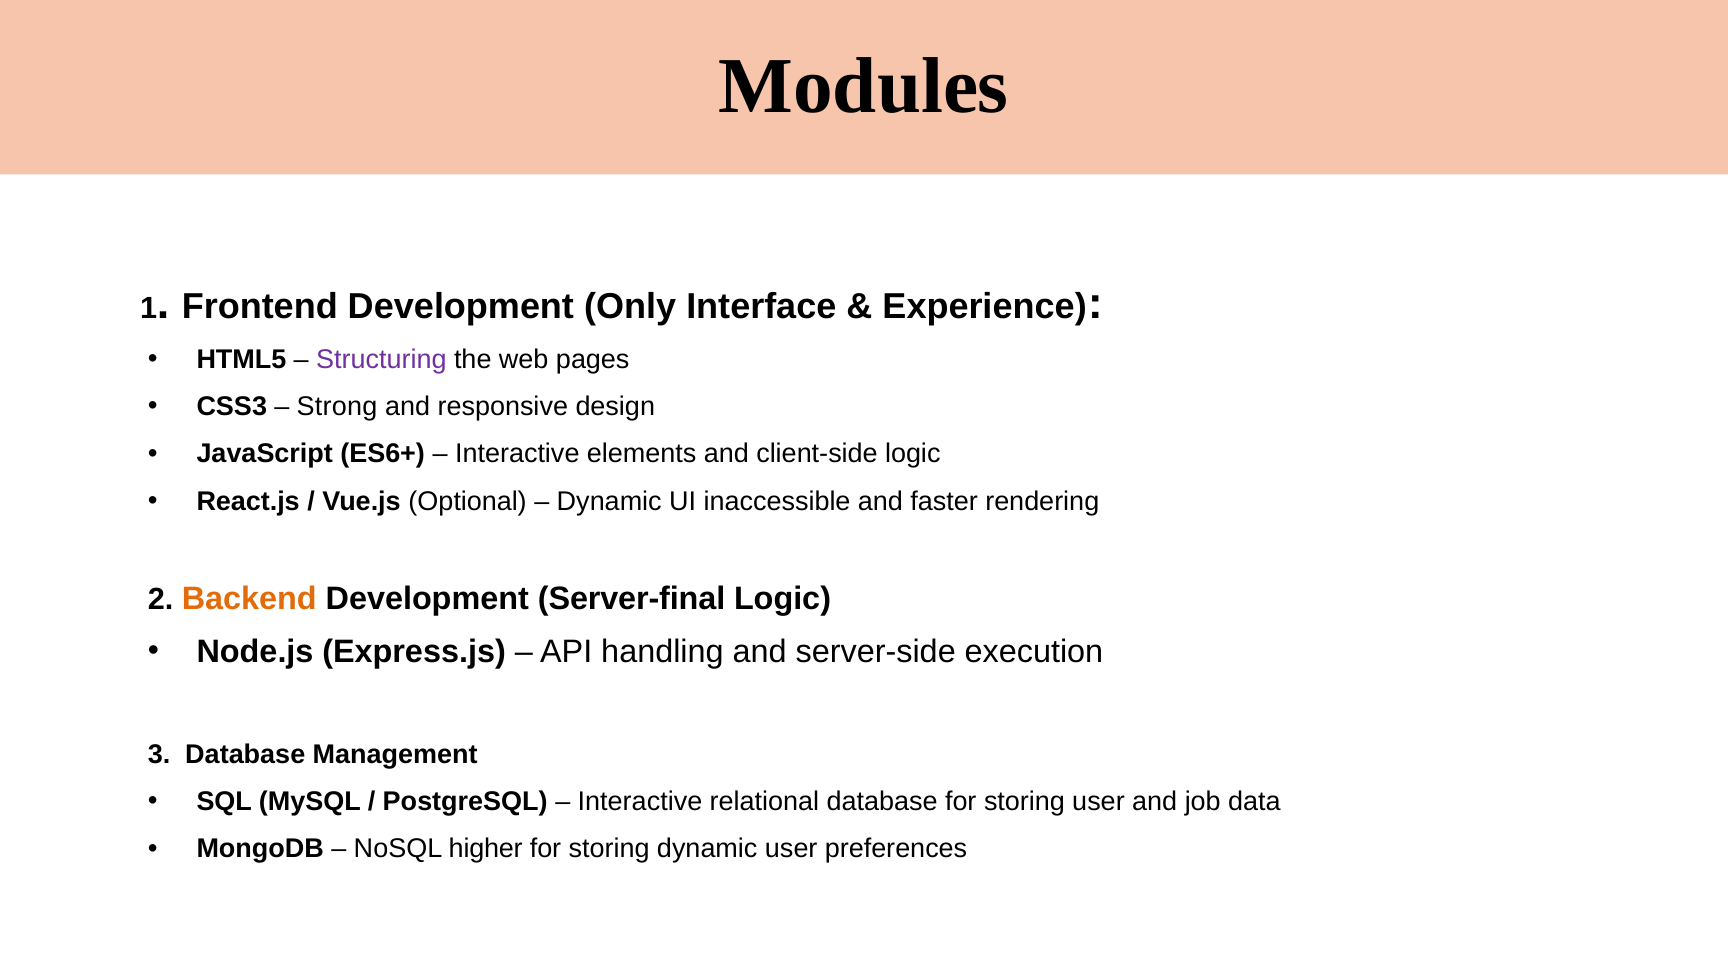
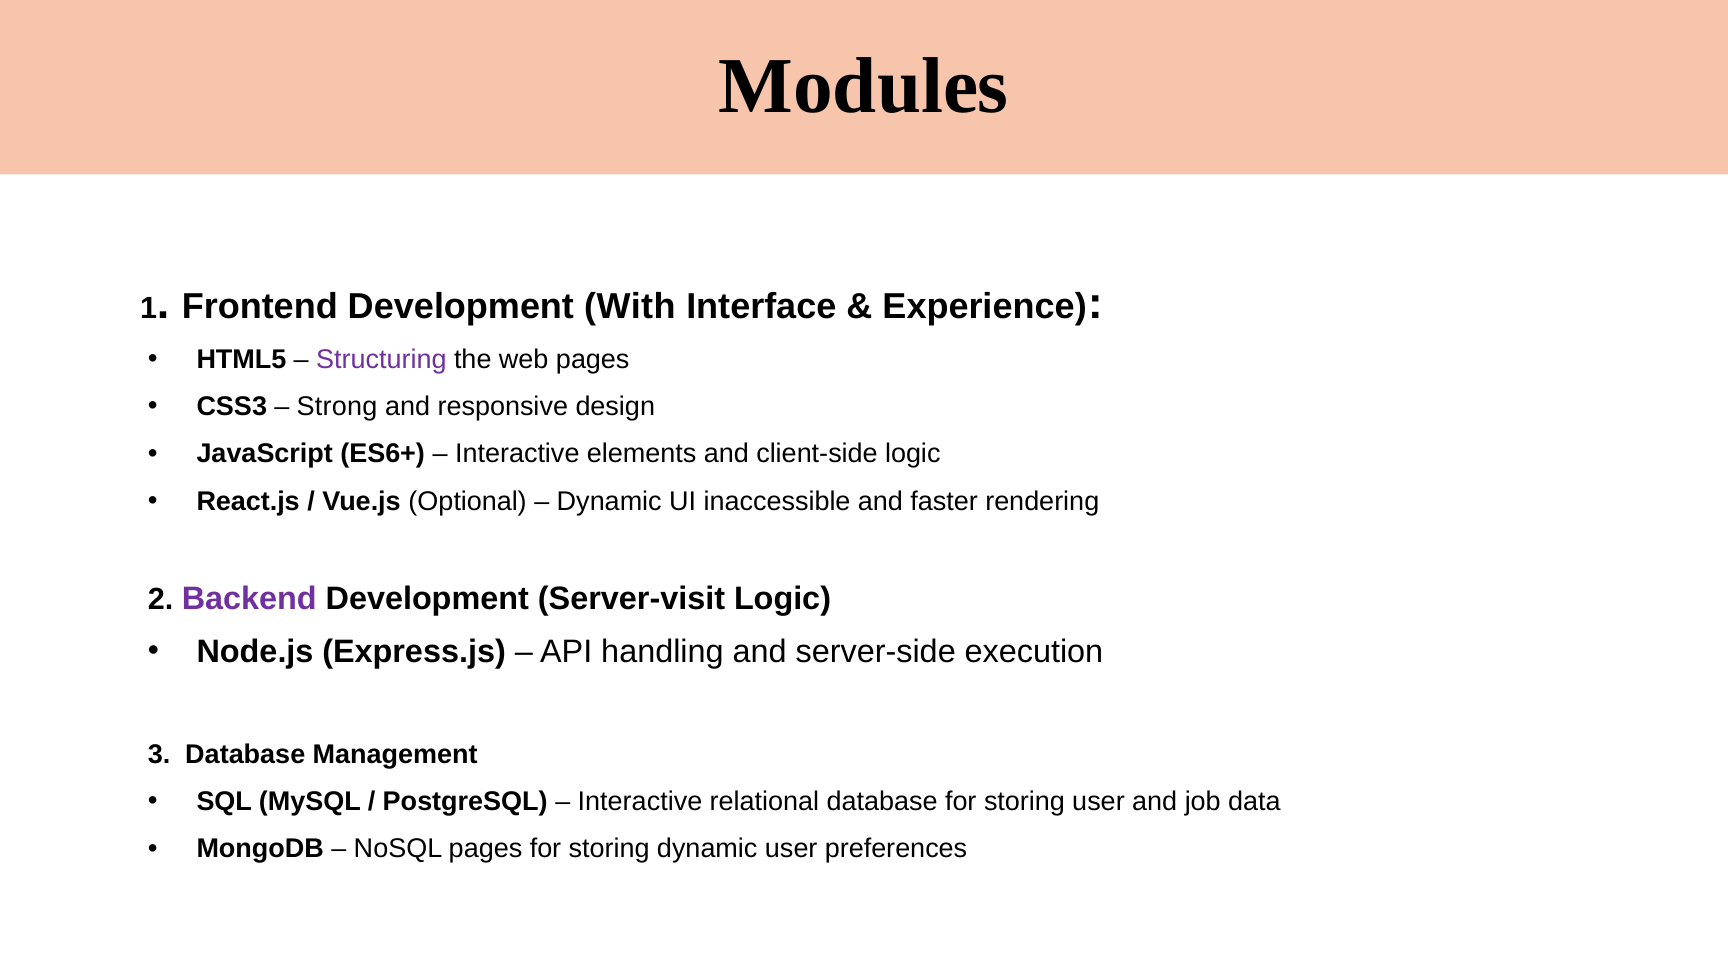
Only: Only -> With
Backend colour: orange -> purple
Server-final: Server-final -> Server-visit
NoSQL higher: higher -> pages
